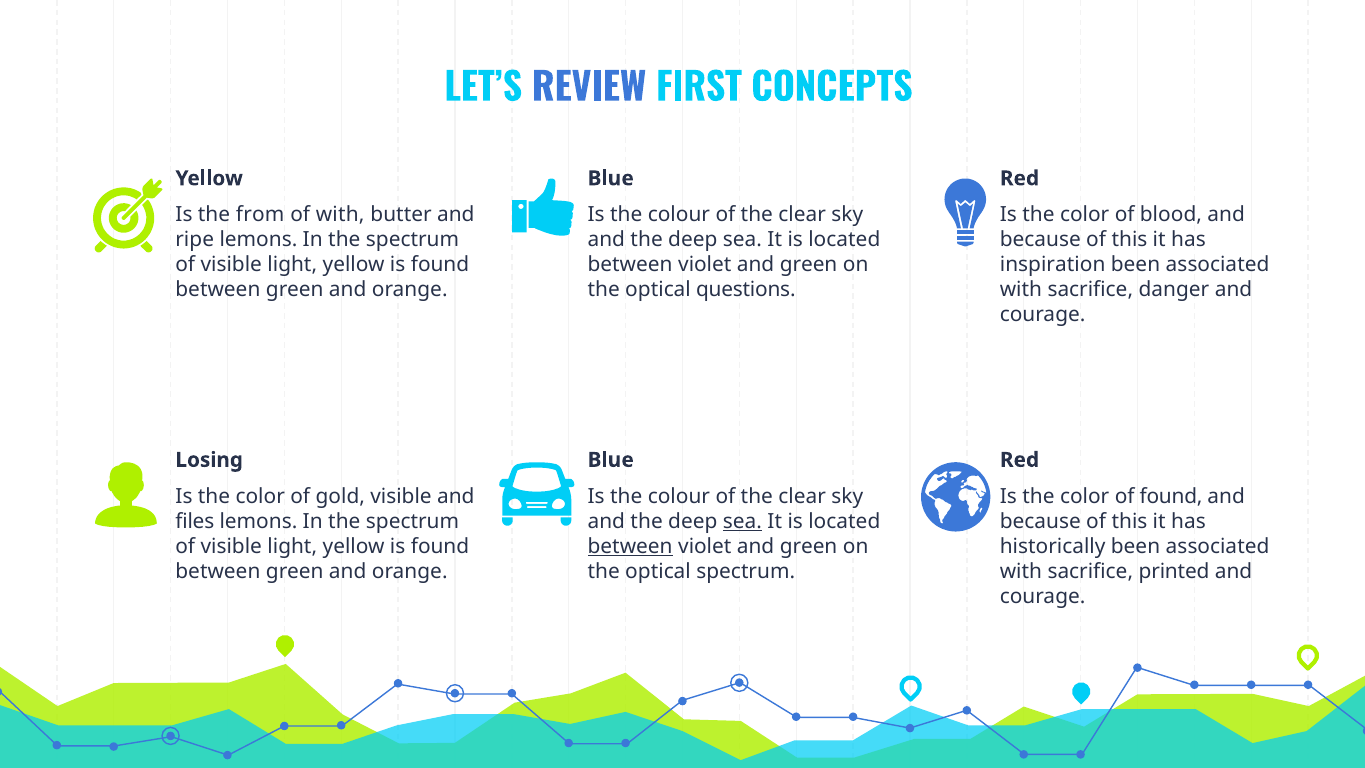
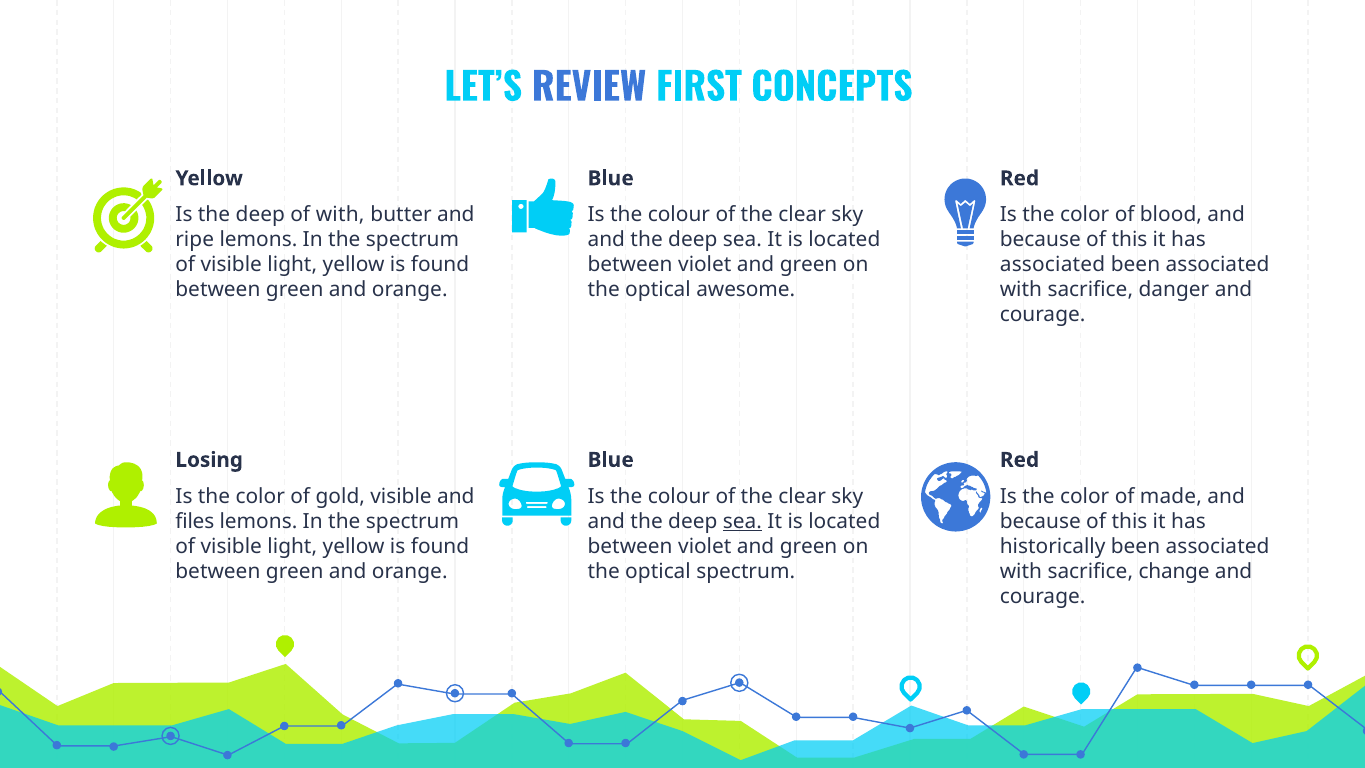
Is the from: from -> deep
inspiration at (1053, 265): inspiration -> associated
questions: questions -> awesome
of found: found -> made
between at (630, 546) underline: present -> none
printed: printed -> change
